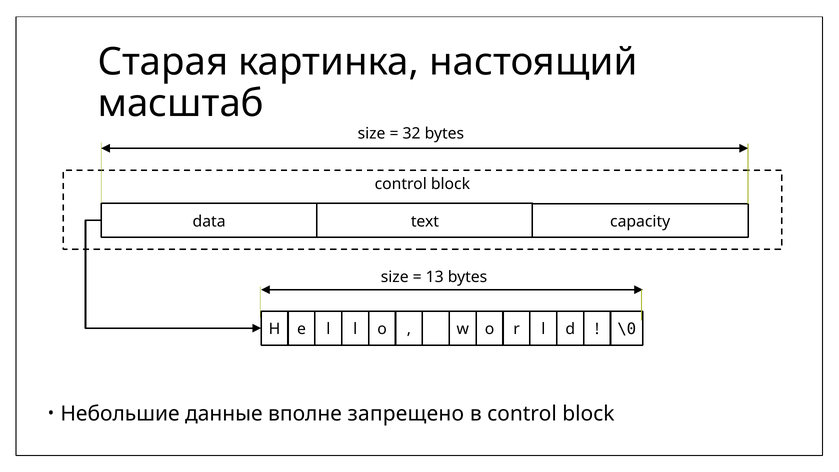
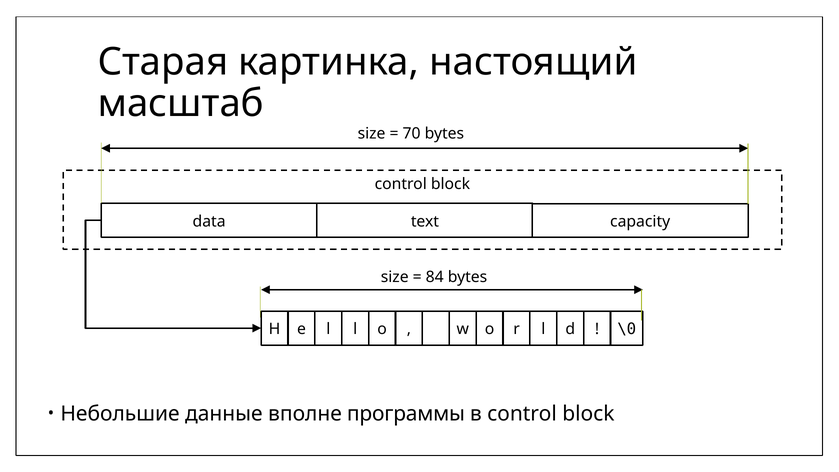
32: 32 -> 70
13: 13 -> 84
запрещено: запрещено -> программы
